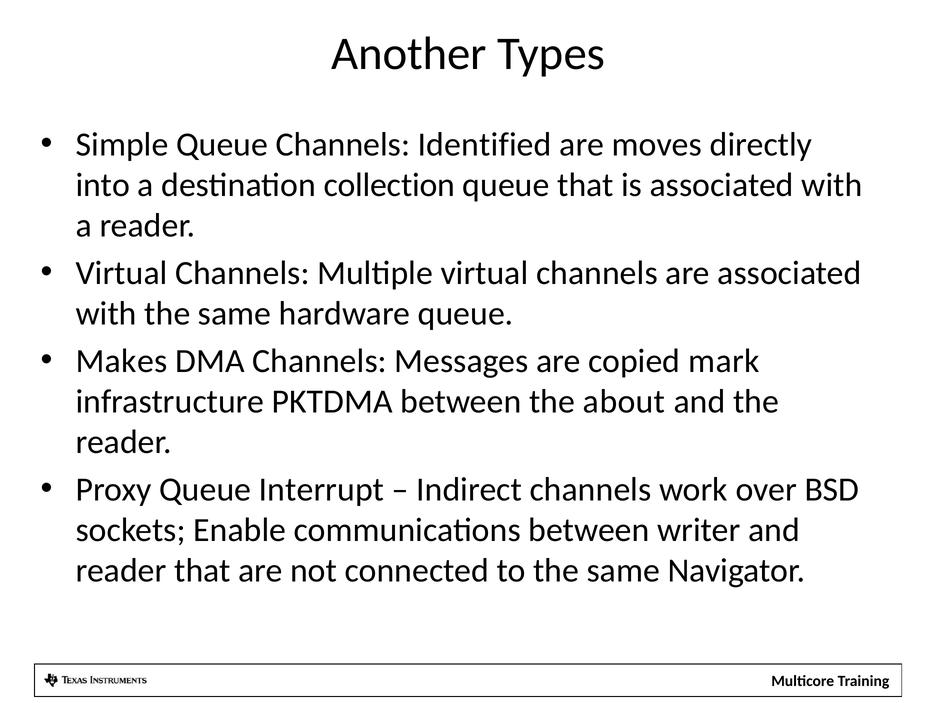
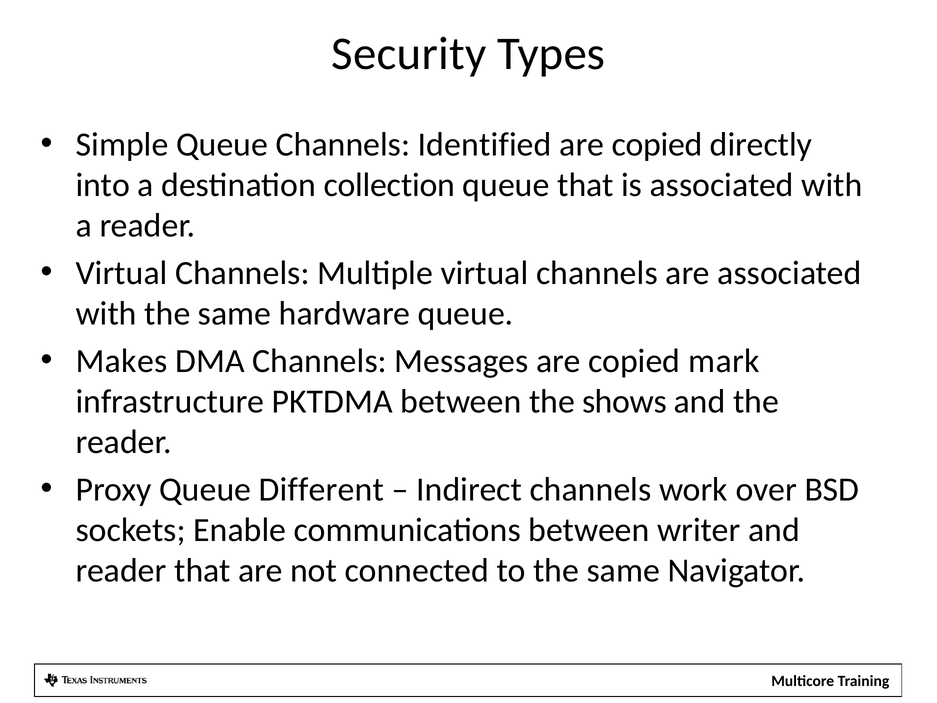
Another: Another -> Security
moves at (657, 144): moves -> copied
about: about -> shows
Interrupt: Interrupt -> Different
